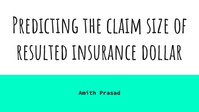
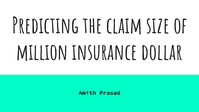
resulted: resulted -> million
